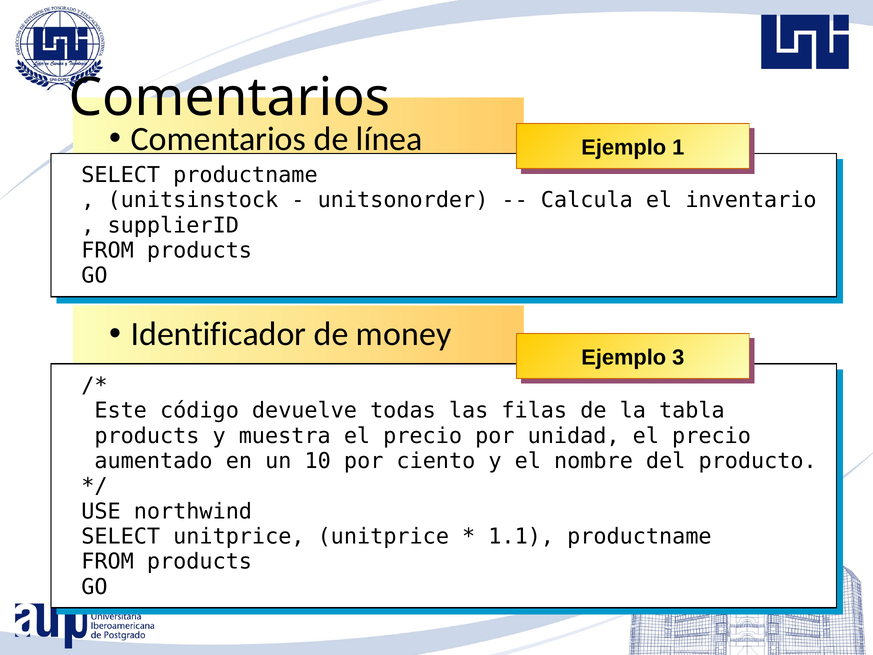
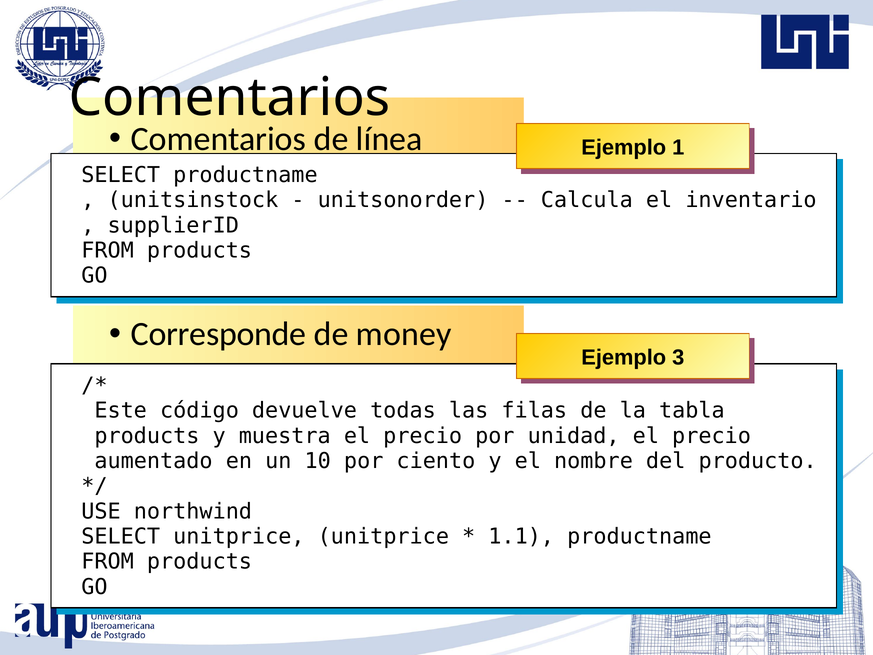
Identificador: Identificador -> Corresponde
